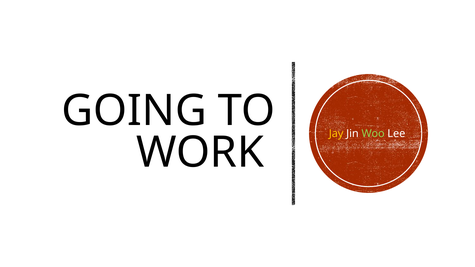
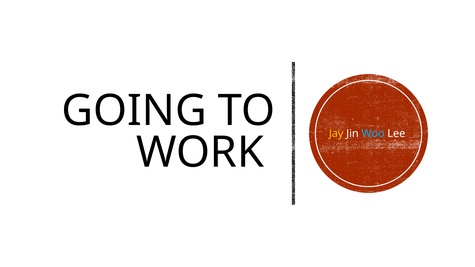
Woo colour: light green -> light blue
